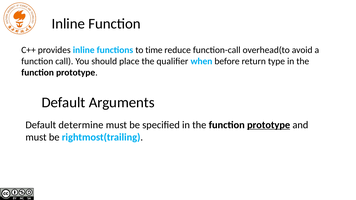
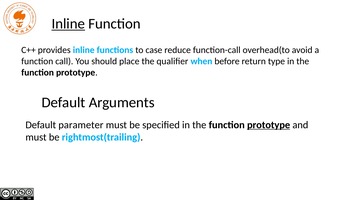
Inline at (68, 24) underline: none -> present
time: time -> case
determine: determine -> parameter
